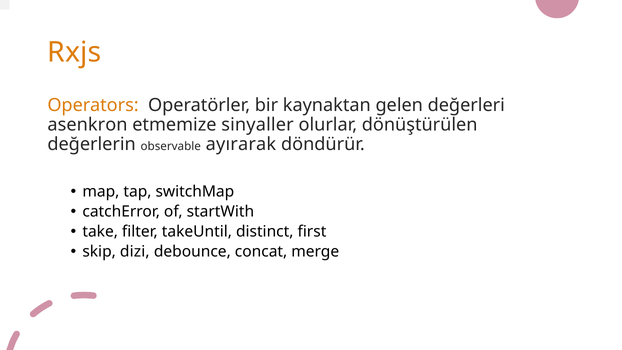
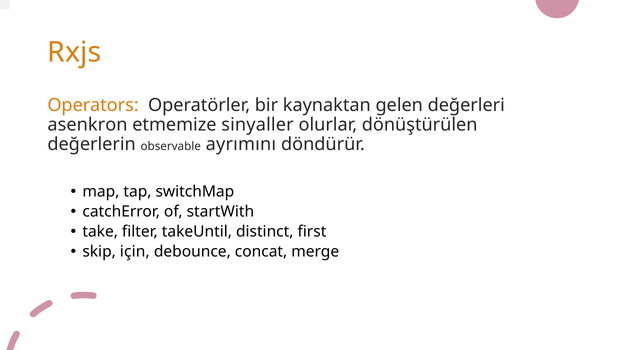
ayırarak: ayırarak -> ayrımını
dizi: dizi -> için
